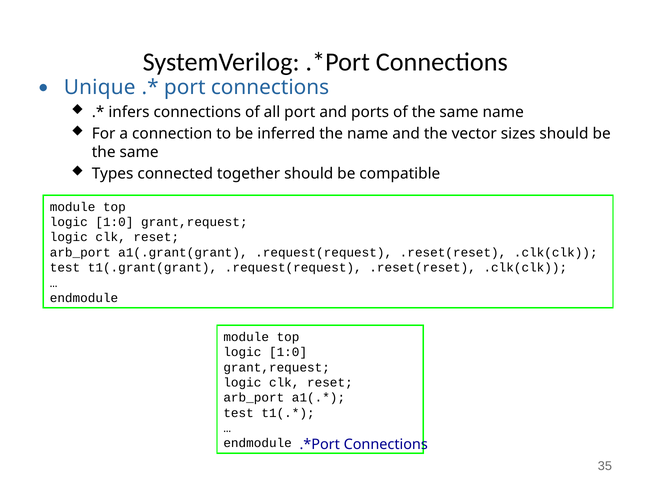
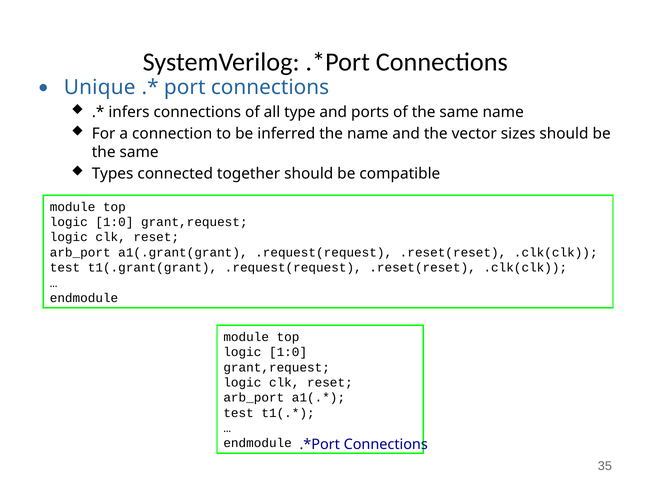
all port: port -> type
